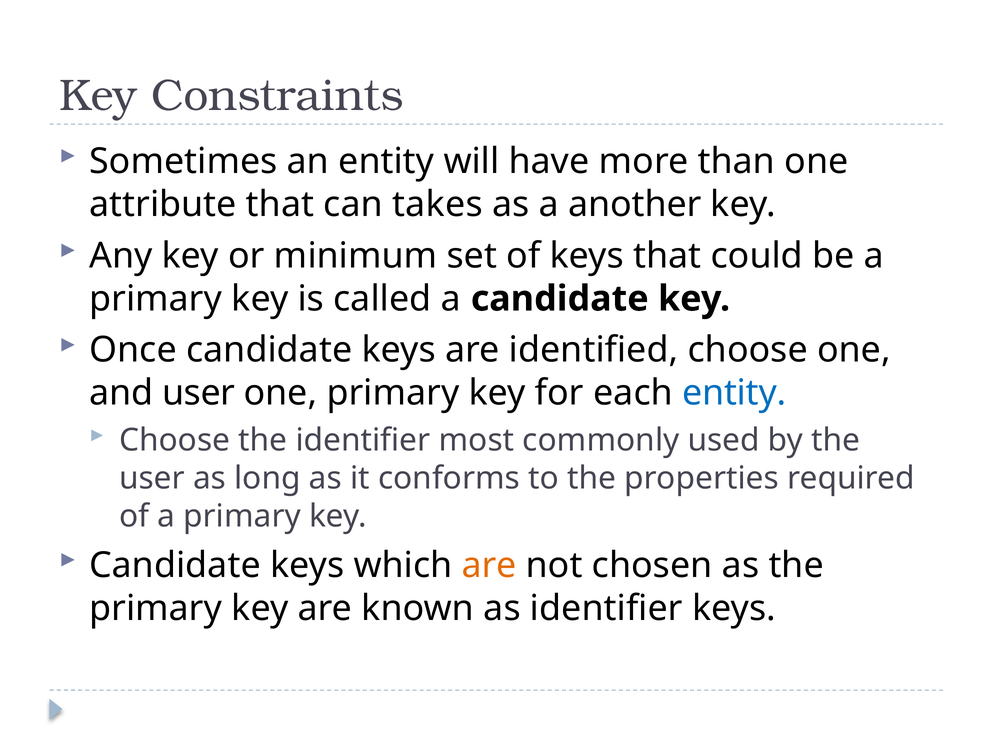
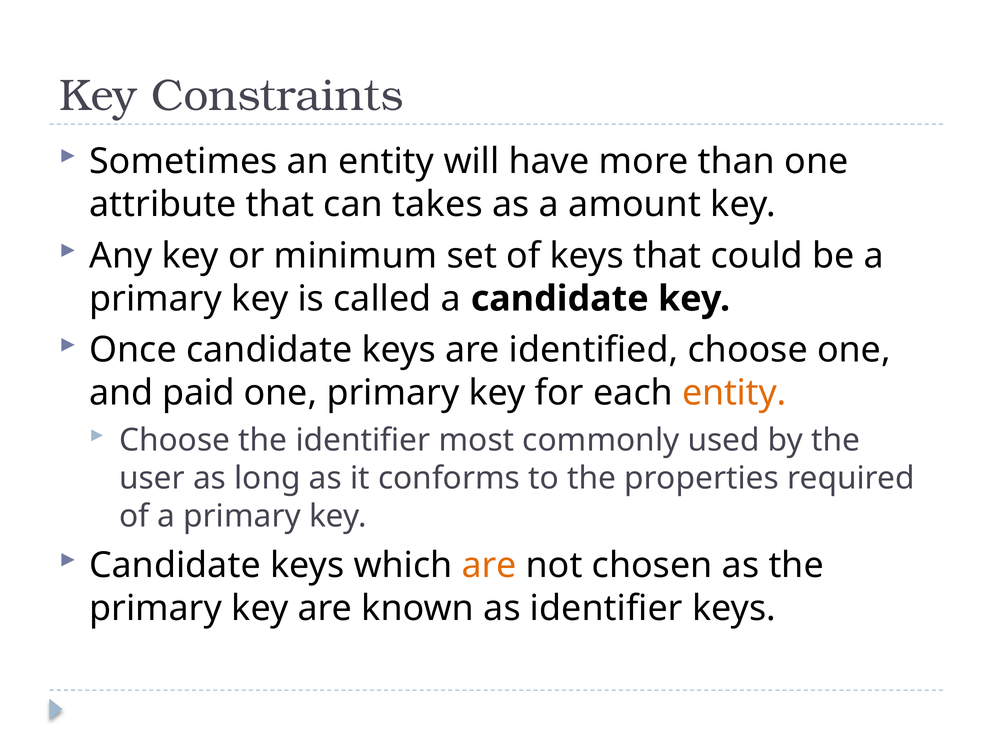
another: another -> amount
and user: user -> paid
entity at (734, 393) colour: blue -> orange
